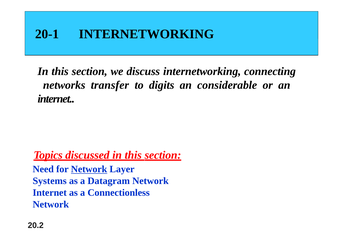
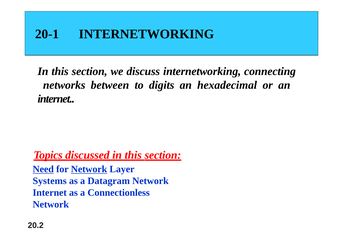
transfer: transfer -> between
considerable: considerable -> hexadecimal
Need underline: none -> present
